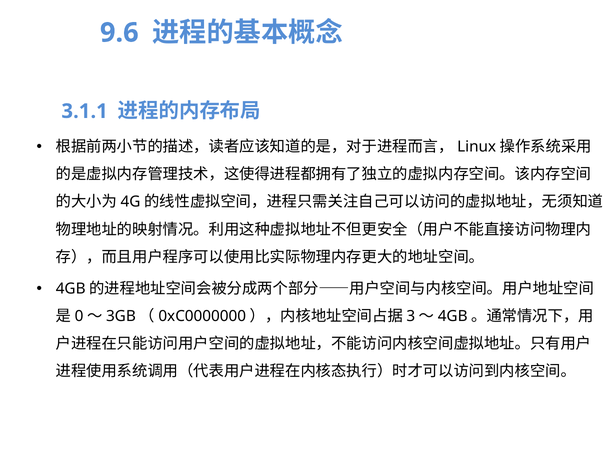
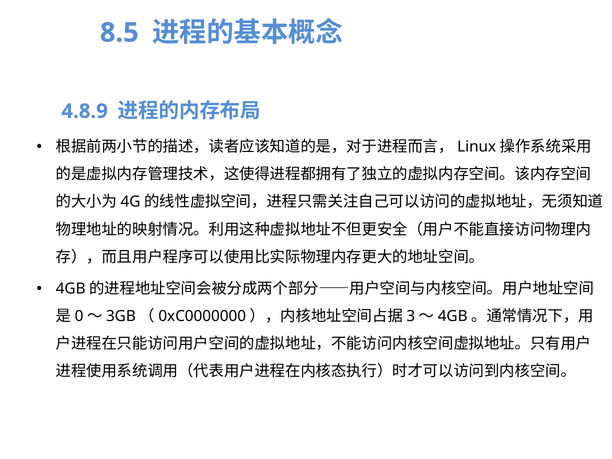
9.6: 9.6 -> 8.5
3.1.1: 3.1.1 -> 4.8.9
